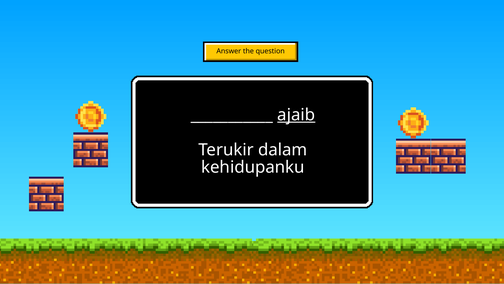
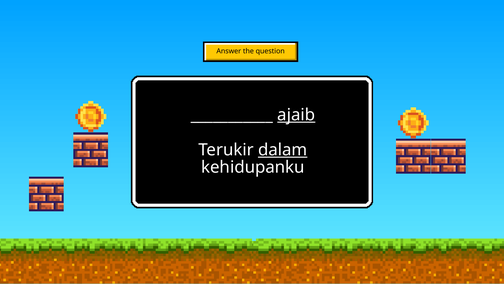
dalam underline: none -> present
